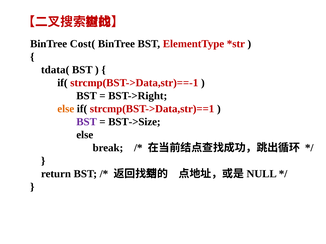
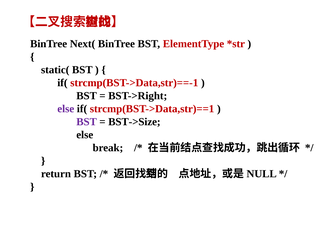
Cost(: Cost( -> Next(
tdata(: tdata( -> static(
else at (66, 109) colour: orange -> purple
